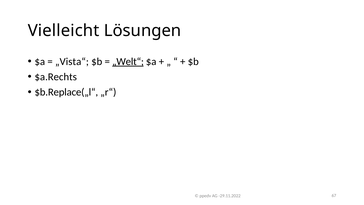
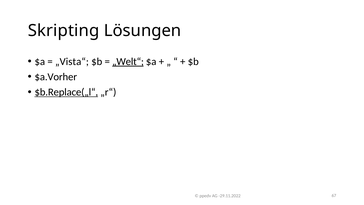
Vielleicht: Vielleicht -> Skripting
$a.Rechts: $a.Rechts -> $a.Vorher
$b.Replace(„l“ underline: none -> present
